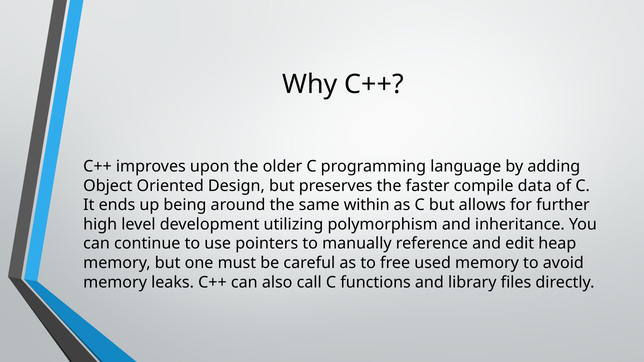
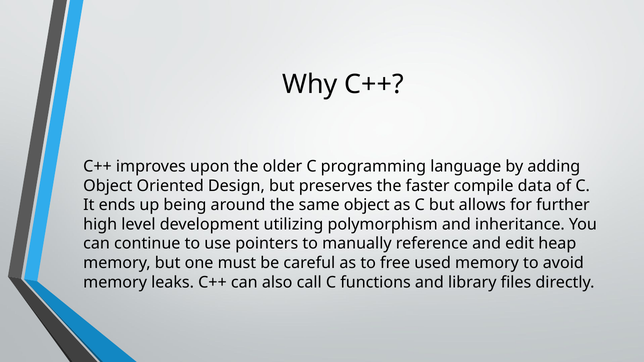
same within: within -> object
